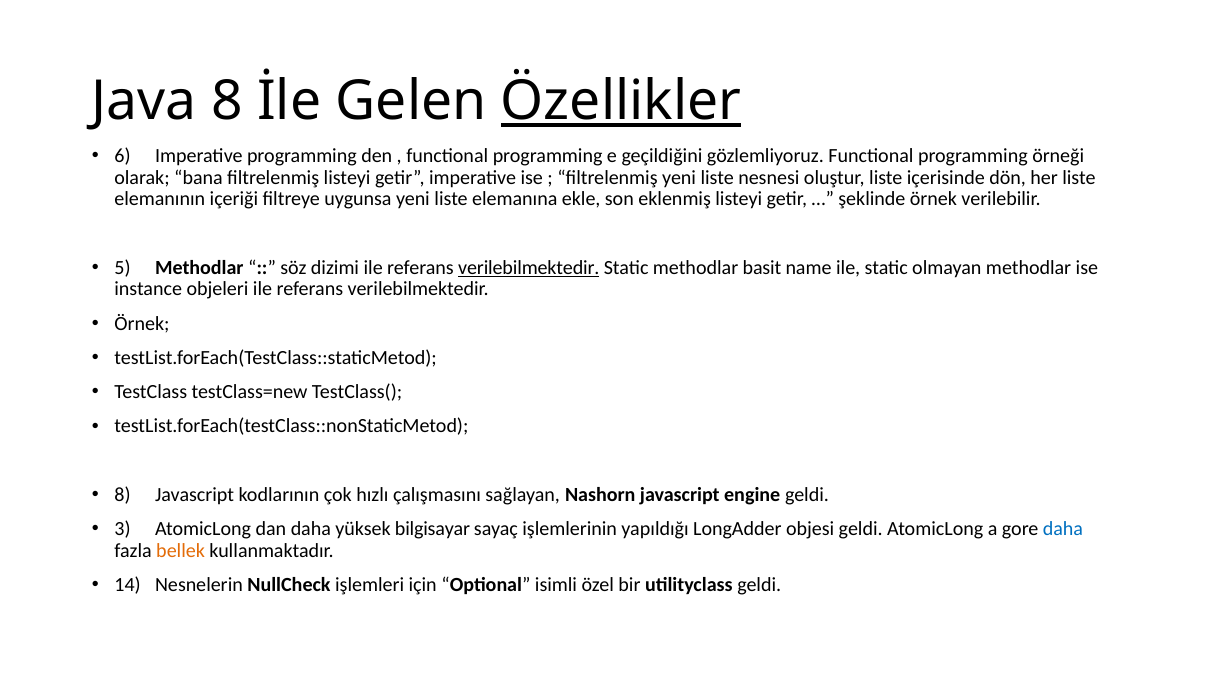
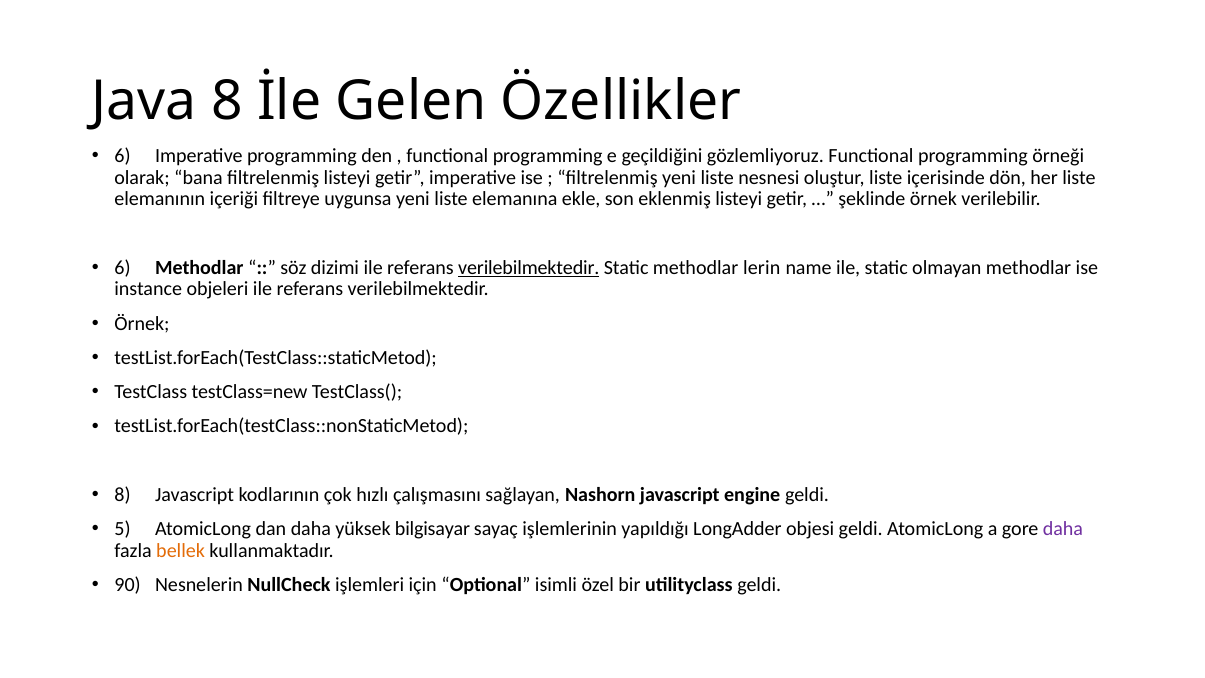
Özellikler underline: present -> none
5 at (123, 268): 5 -> 6
basit: basit -> lerin
3: 3 -> 5
daha at (1063, 529) colour: blue -> purple
14: 14 -> 90
